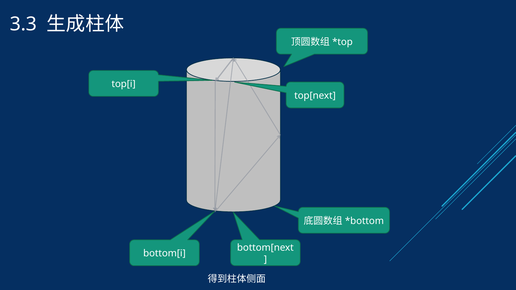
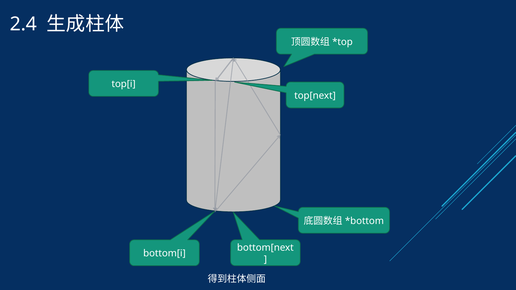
3.3: 3.3 -> 2.4
